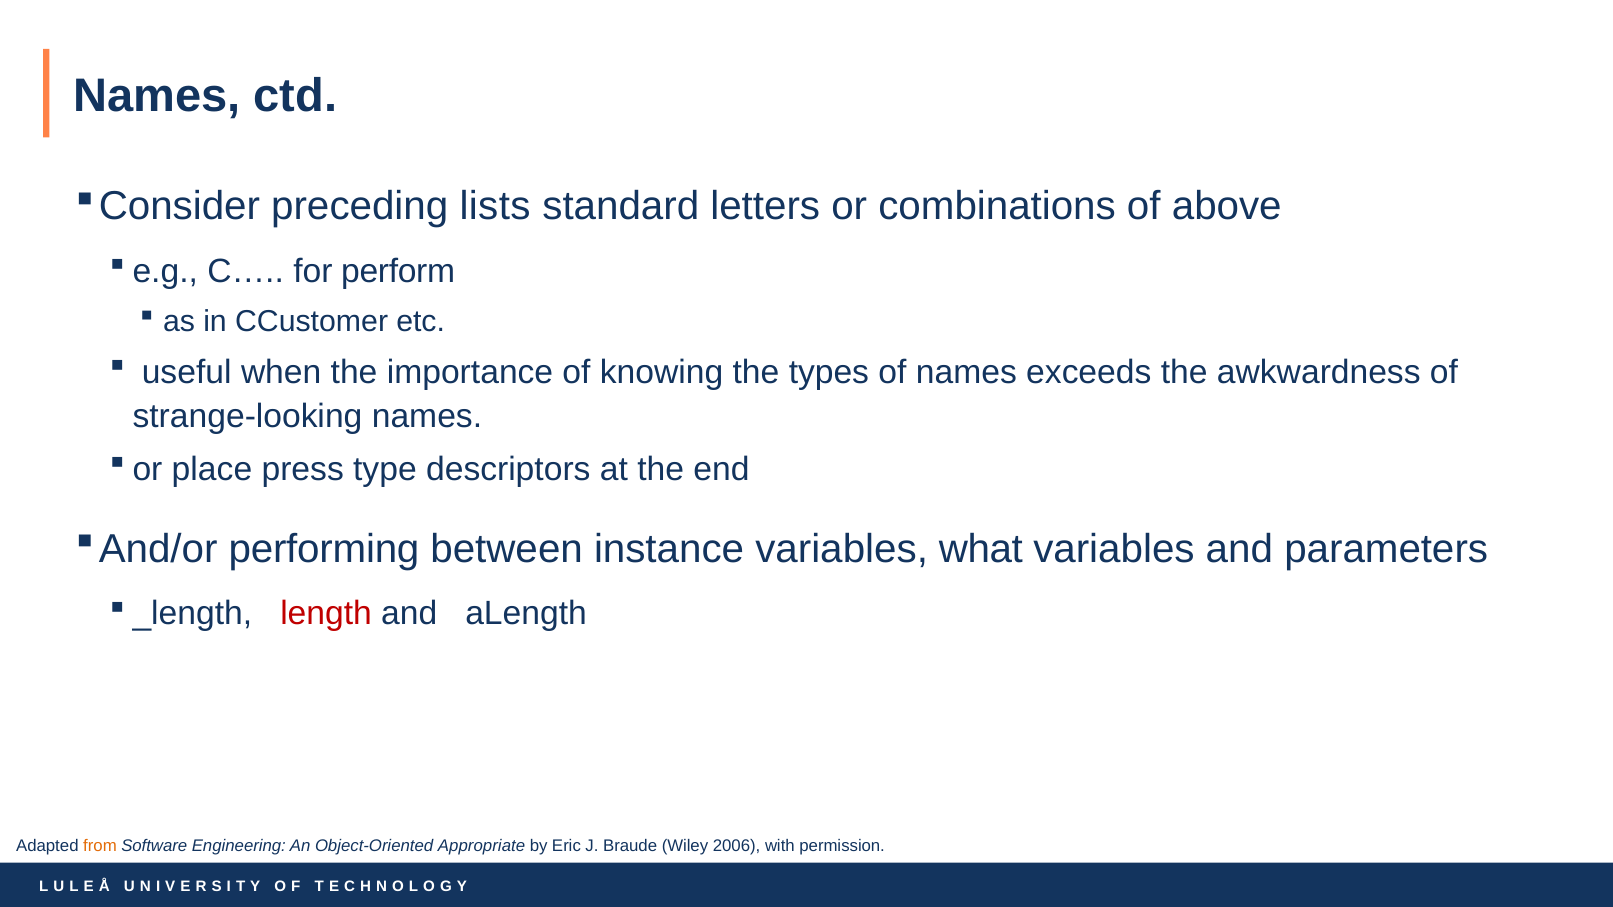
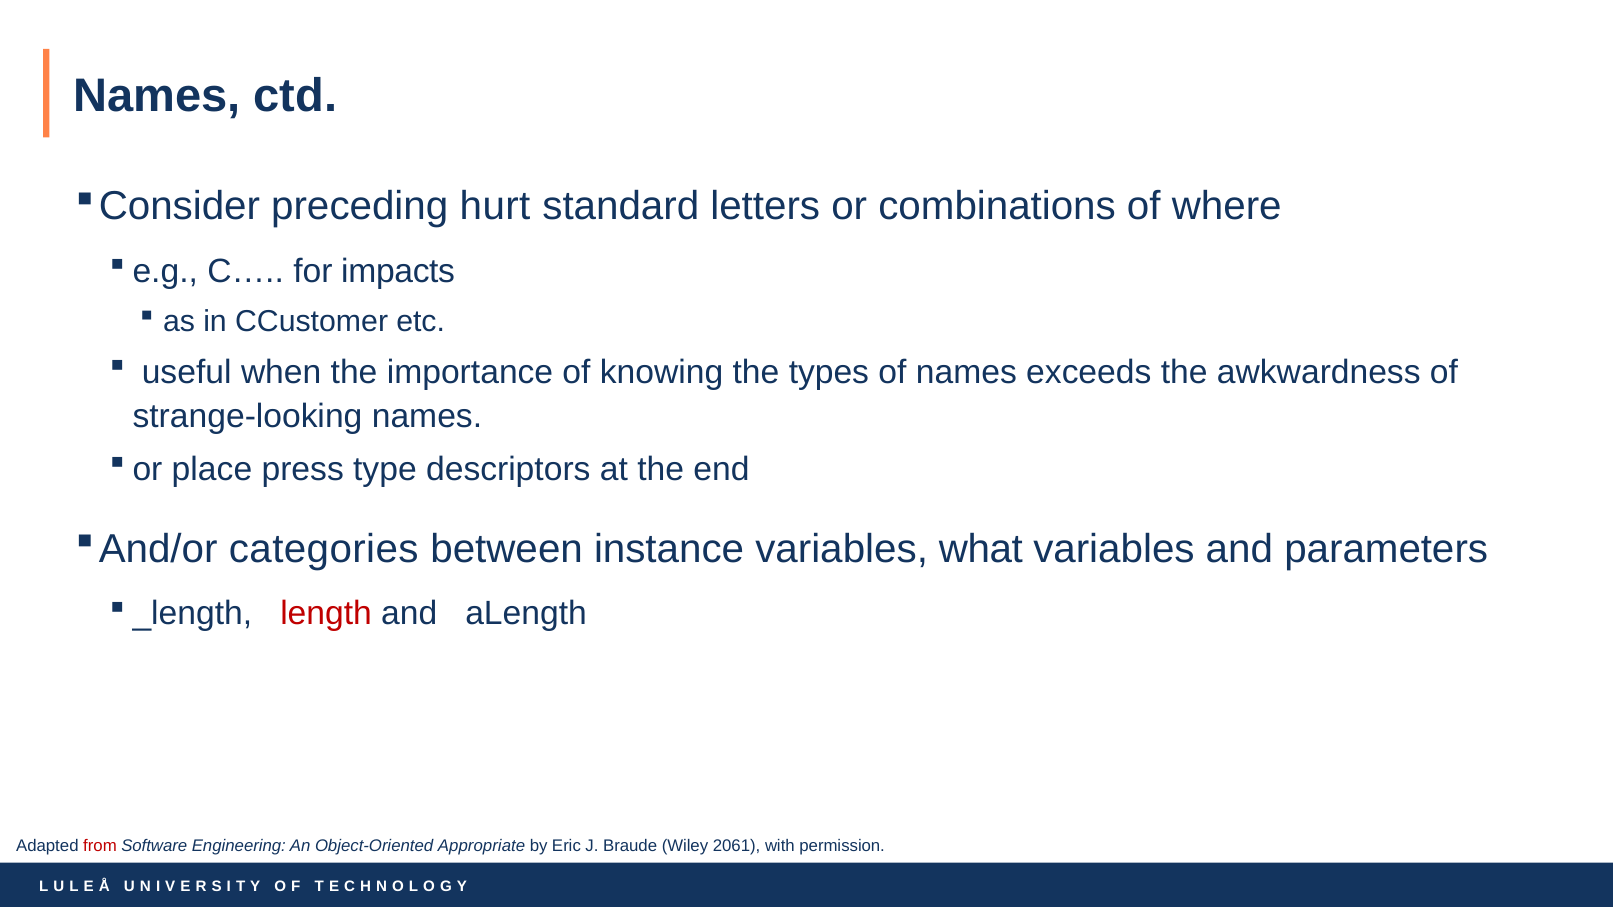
lists: lists -> hurt
above: above -> where
perform: perform -> impacts
performing: performing -> categories
from colour: orange -> red
2006: 2006 -> 2061
